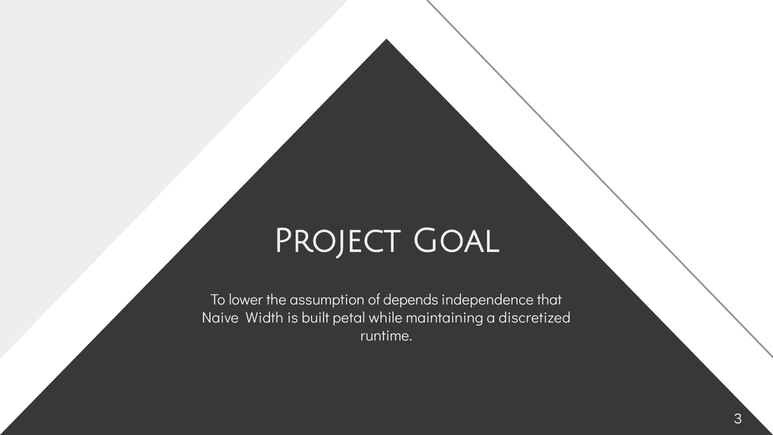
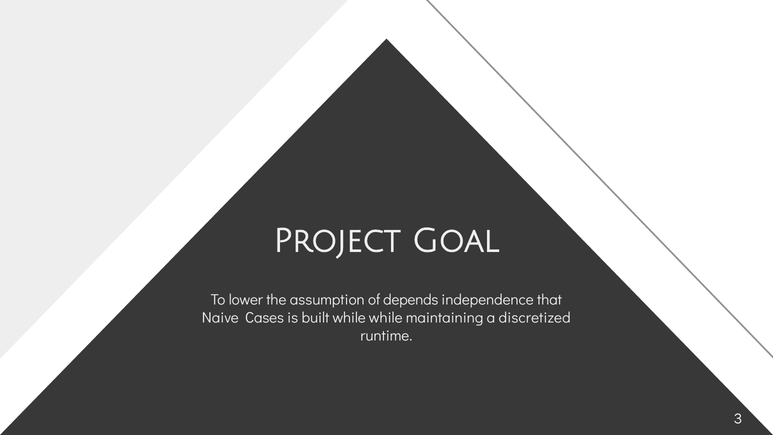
Width: Width -> Cases
built petal: petal -> while
